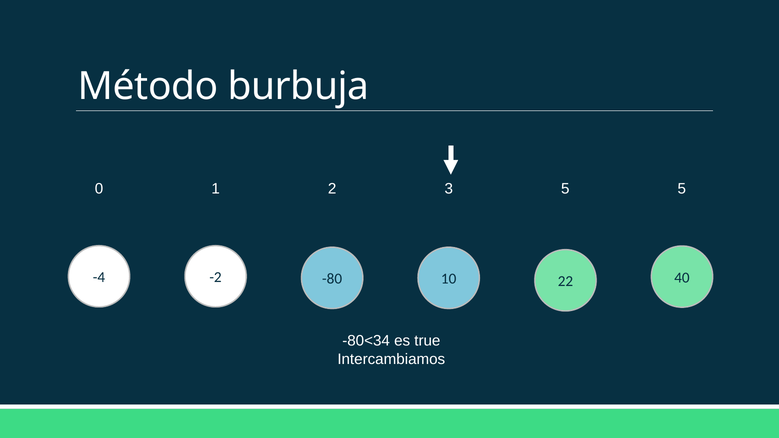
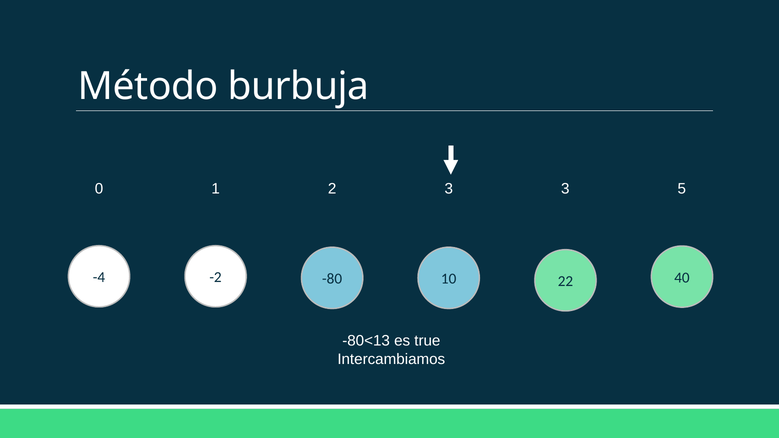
3 5: 5 -> 3
-80<34: -80<34 -> -80<13
